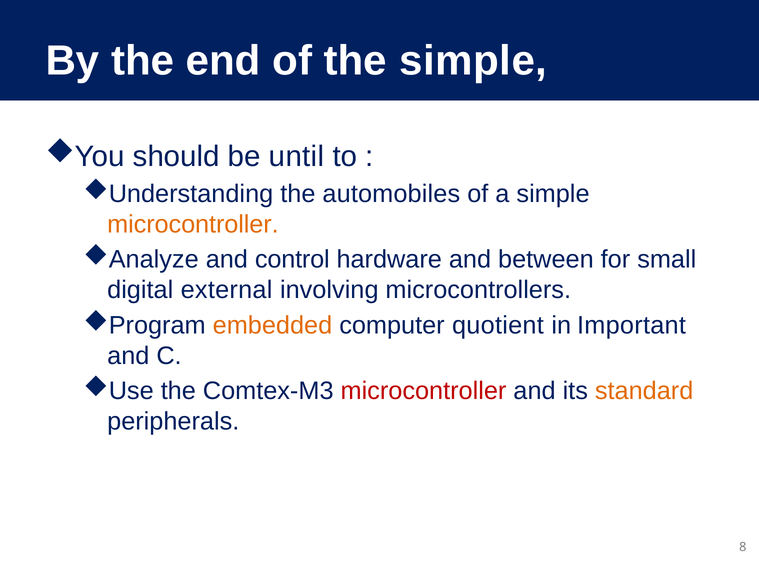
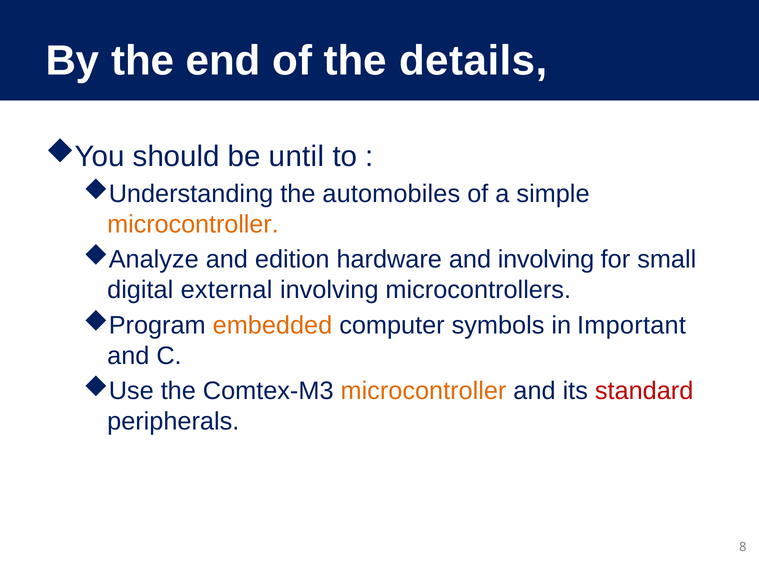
the simple: simple -> details
control: control -> edition
and between: between -> involving
quotient: quotient -> symbols
microcontroller at (423, 391) colour: red -> orange
standard colour: orange -> red
